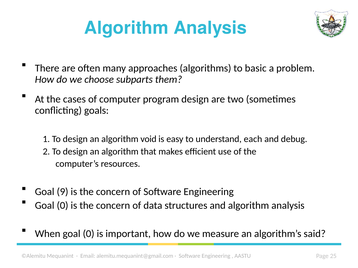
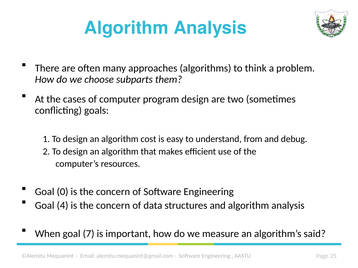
basic: basic -> think
void: void -> cost
each: each -> from
9: 9 -> 0
0 at (63, 206): 0 -> 4
When goal 0: 0 -> 7
